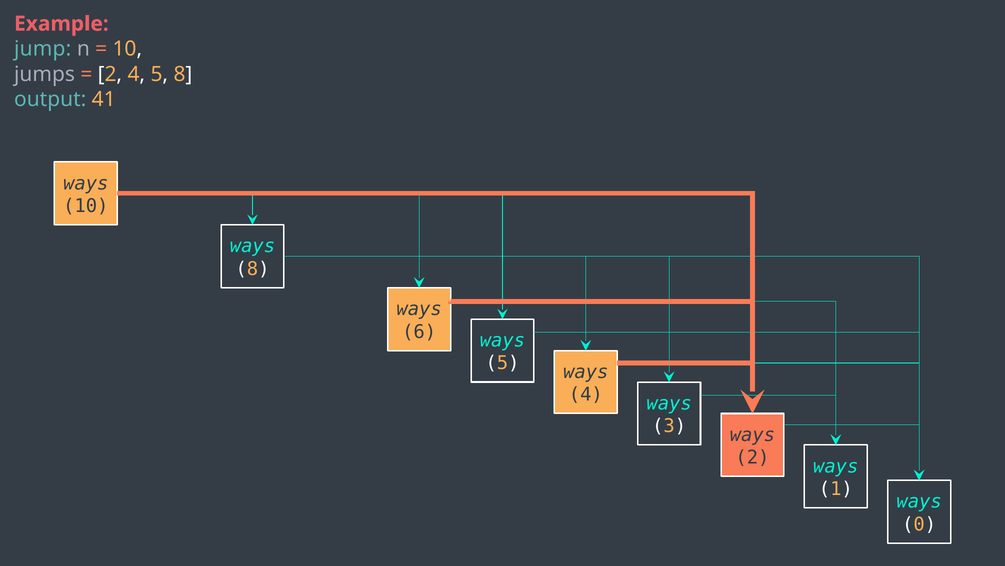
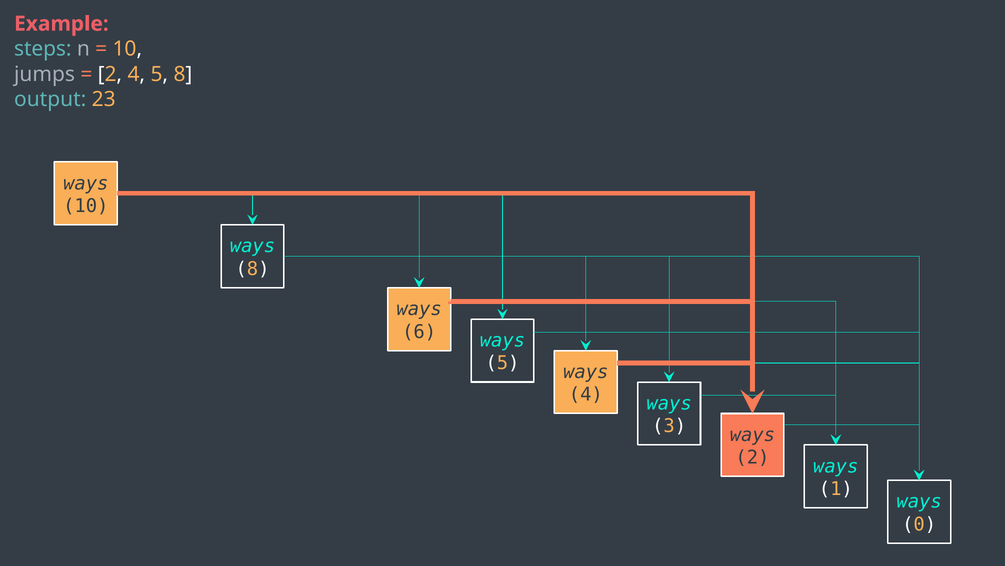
jump: jump -> steps
41: 41 -> 23
